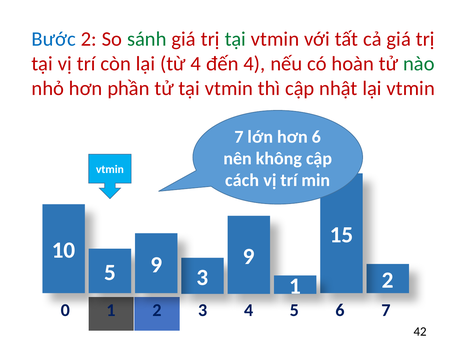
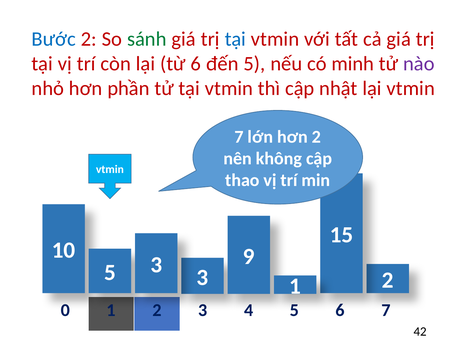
tại at (235, 39) colour: green -> blue
từ 4: 4 -> 6
đến 4: 4 -> 5
hoàn: hoàn -> minh
nào colour: green -> purple
hơn 6: 6 -> 2
cách: cách -> thao
5 9: 9 -> 3
